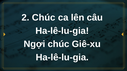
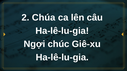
2 Chúc: Chúc -> Chúa
